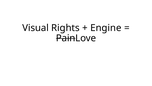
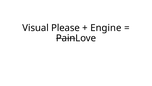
Rights: Rights -> Please
